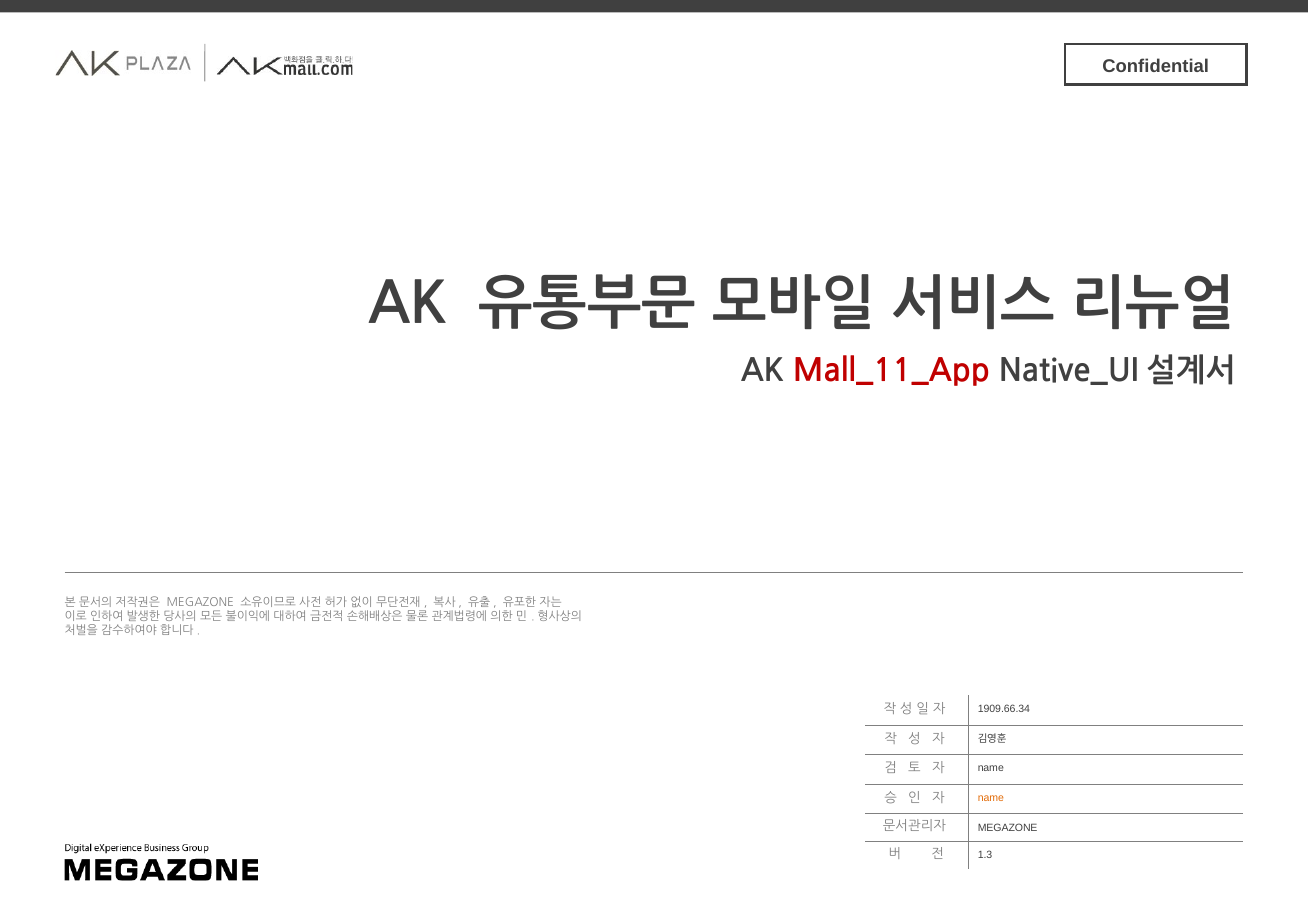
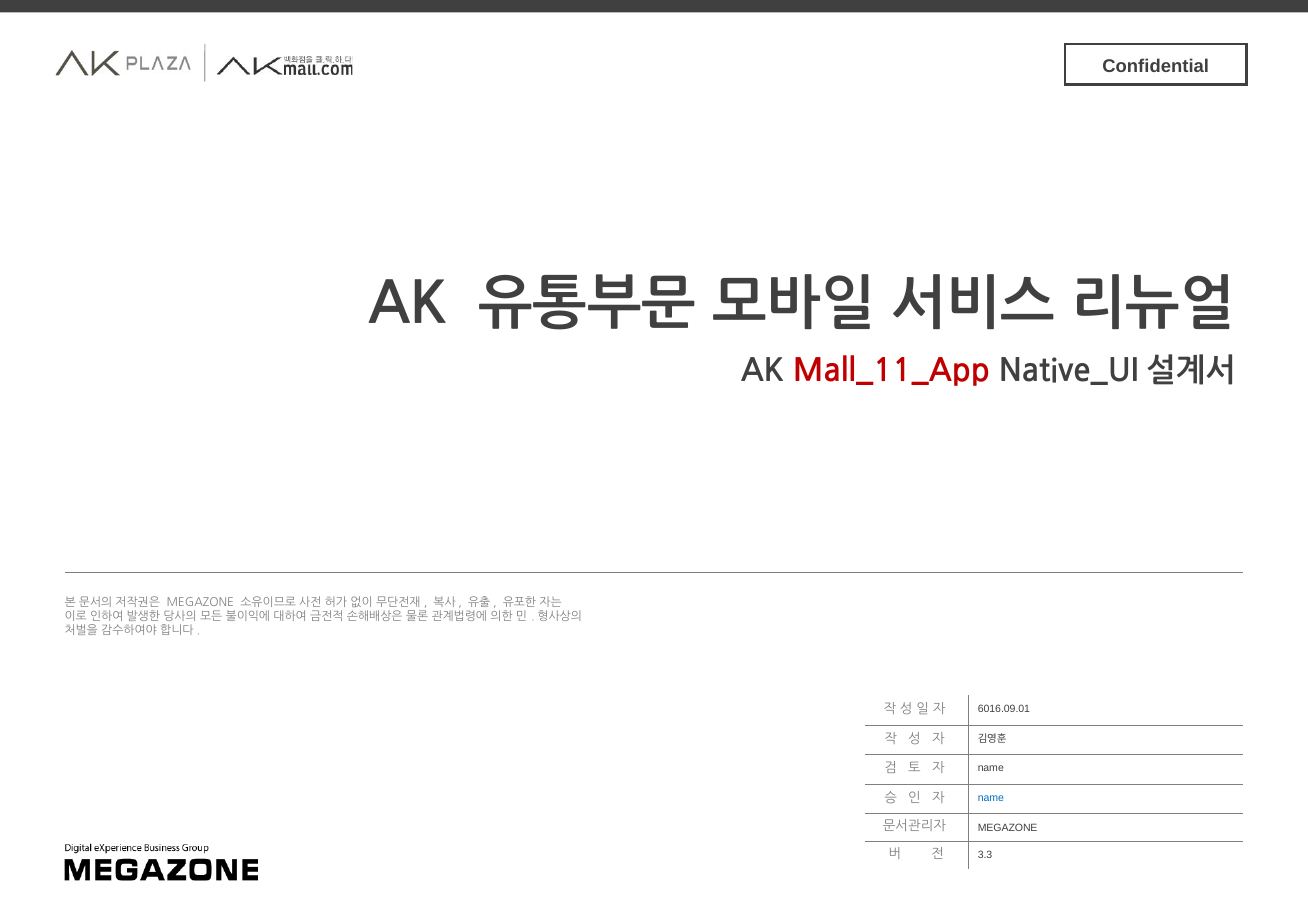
1909.66.34: 1909.66.34 -> 6016.09.01
name at (991, 798) colour: orange -> blue
1.3: 1.3 -> 3.3
